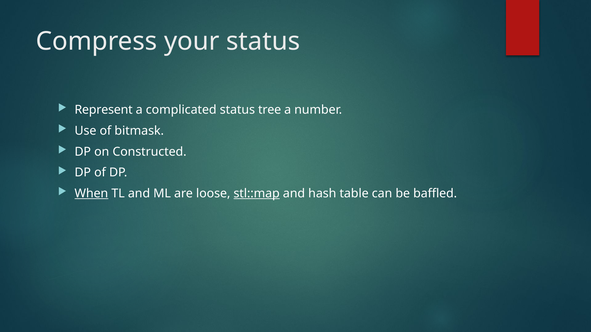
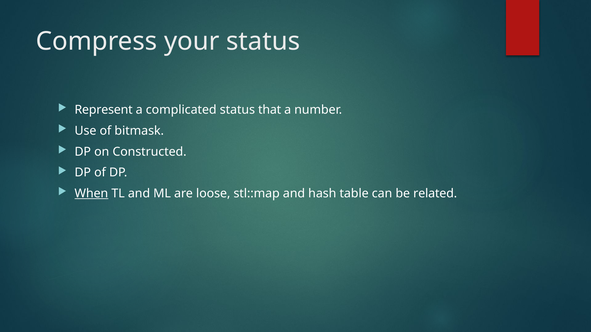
tree: tree -> that
stl::map underline: present -> none
baffled: baffled -> related
